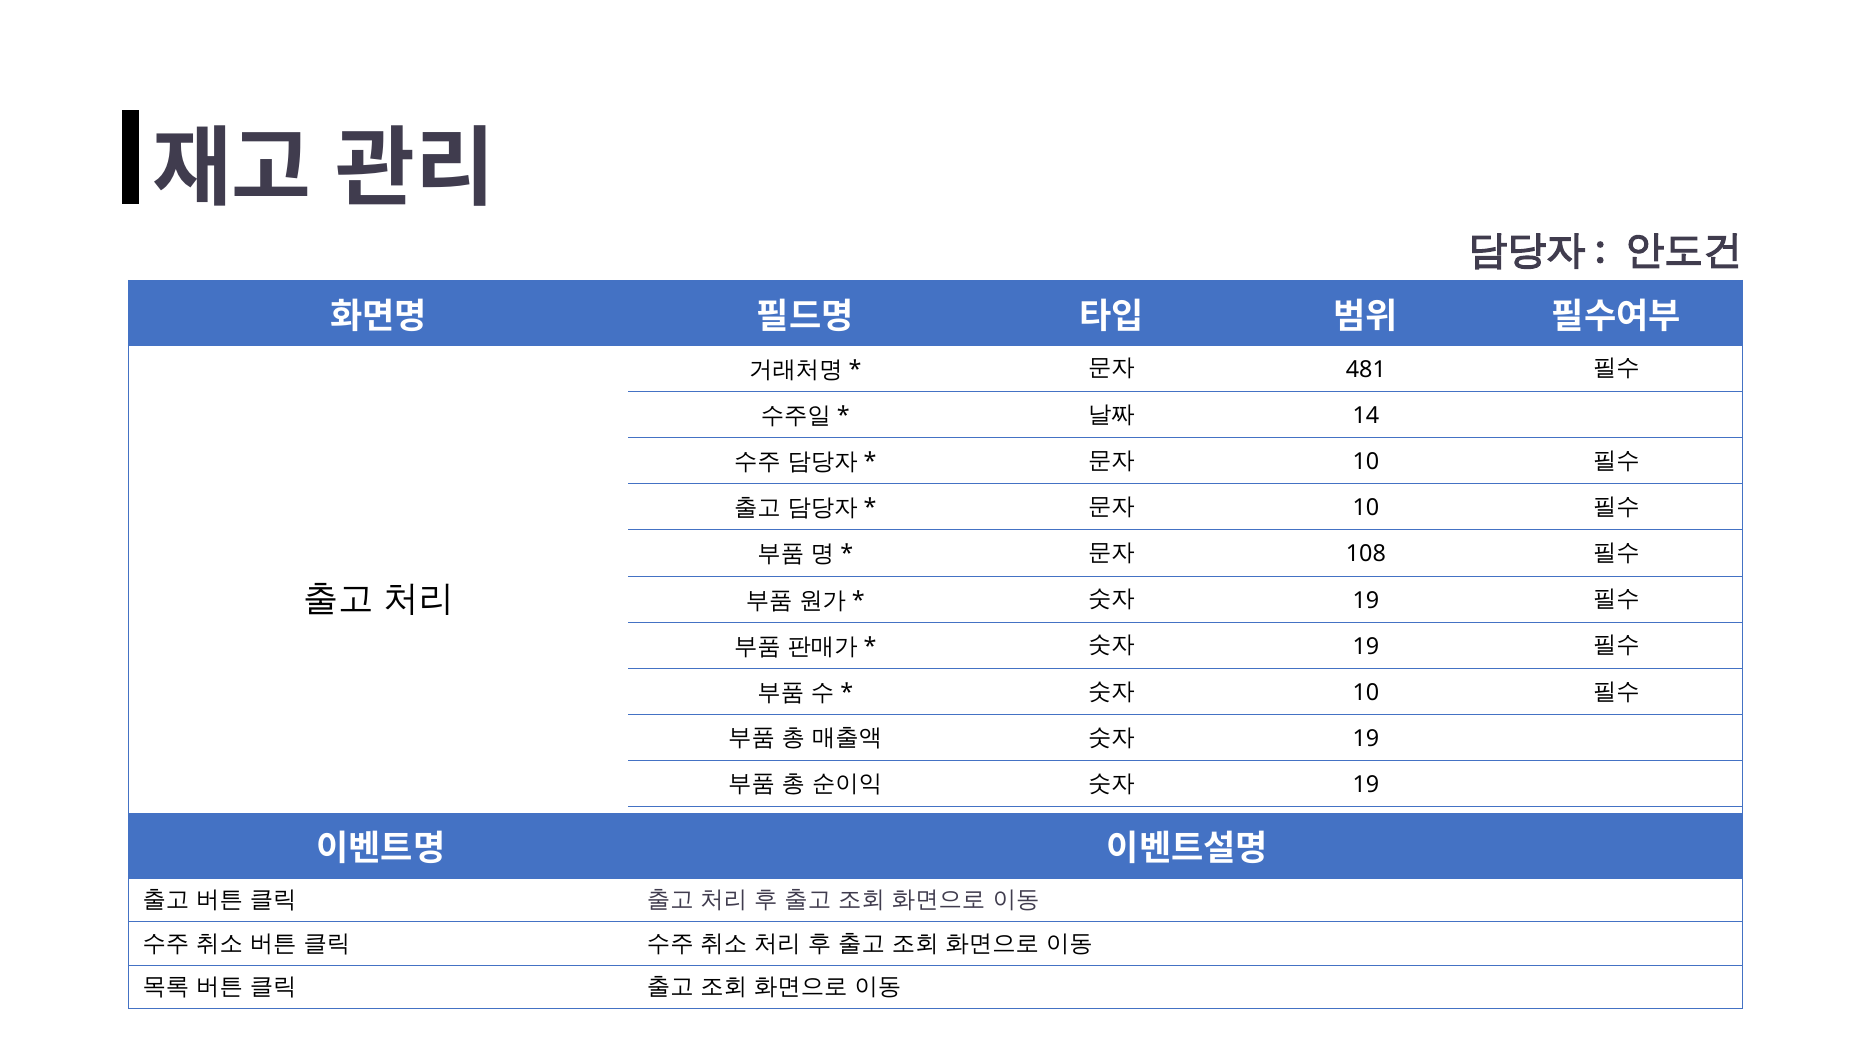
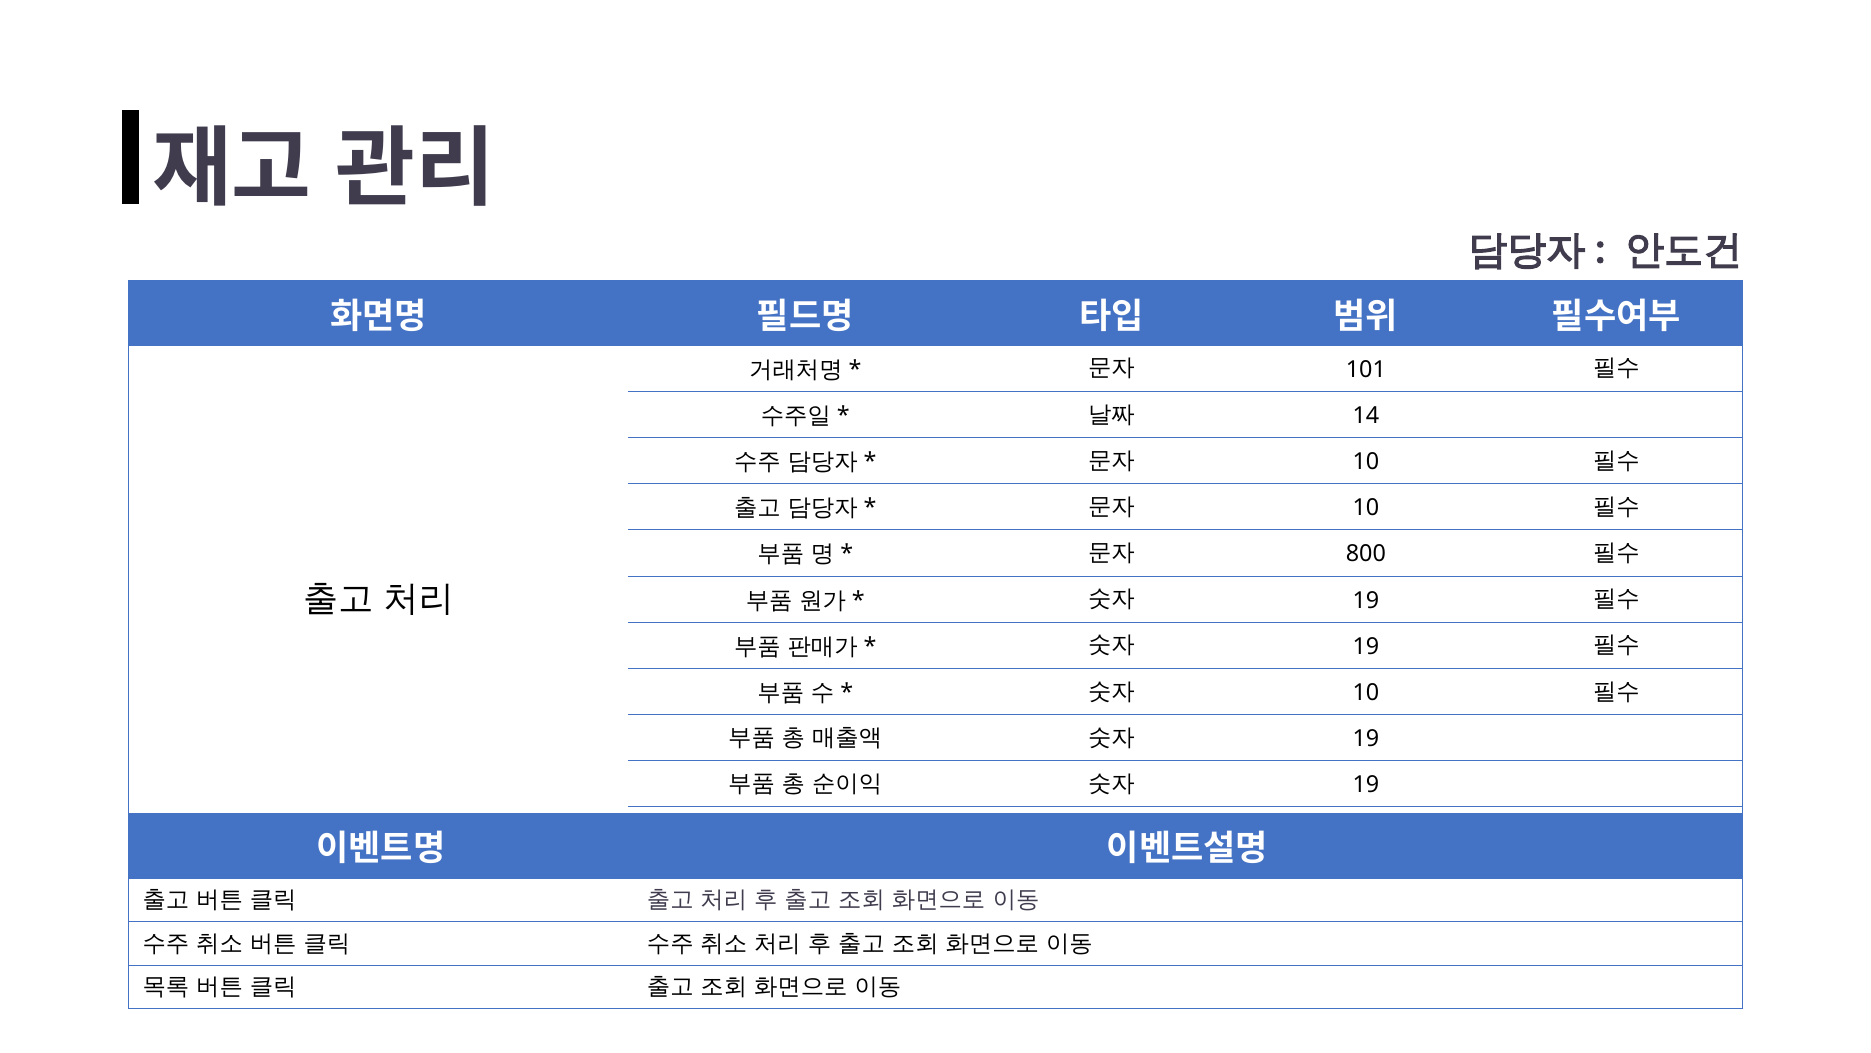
481: 481 -> 101
108: 108 -> 800
